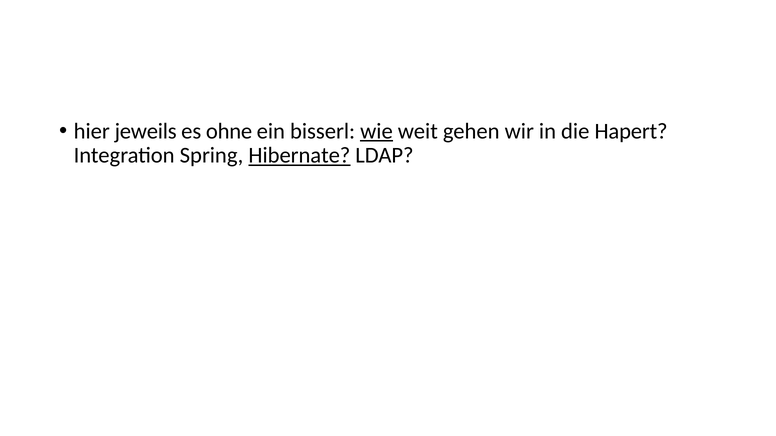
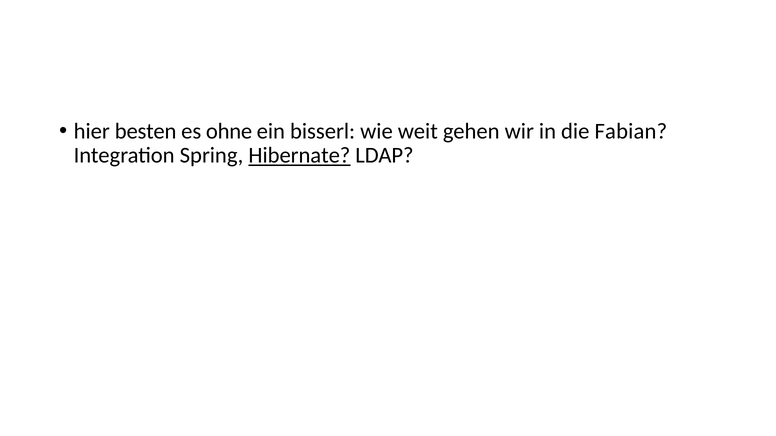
jeweils: jeweils -> besten
wie underline: present -> none
Hapert: Hapert -> Fabian
